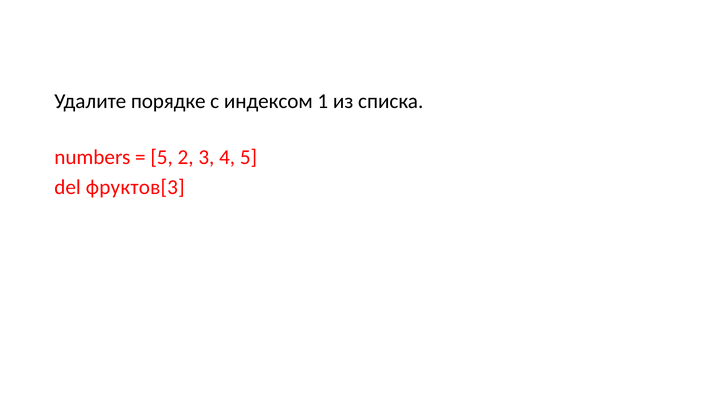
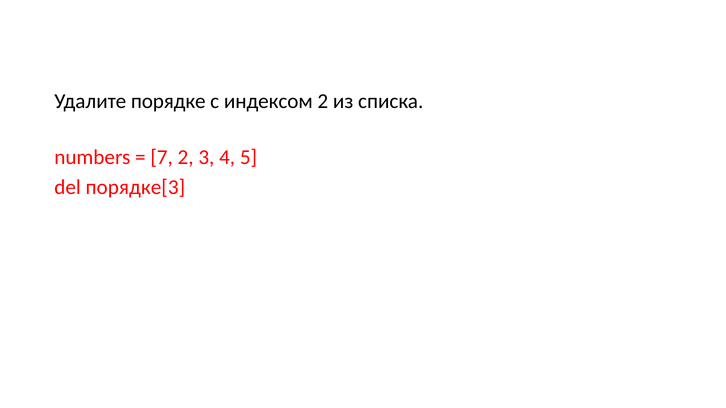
индексом 1: 1 -> 2
5 at (162, 157): 5 -> 7
фруктов[3: фруктов[3 -> порядке[3
